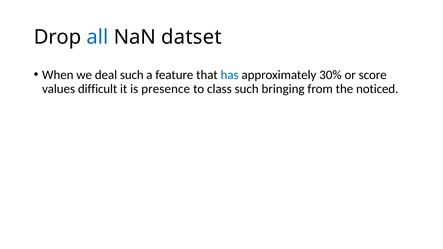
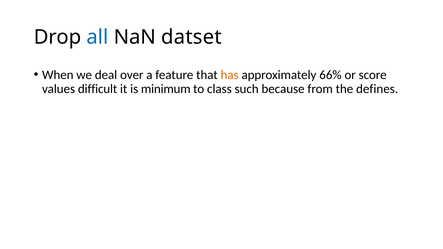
deal such: such -> over
has colour: blue -> orange
30%: 30% -> 66%
presence: presence -> minimum
bringing: bringing -> because
noticed: noticed -> defines
